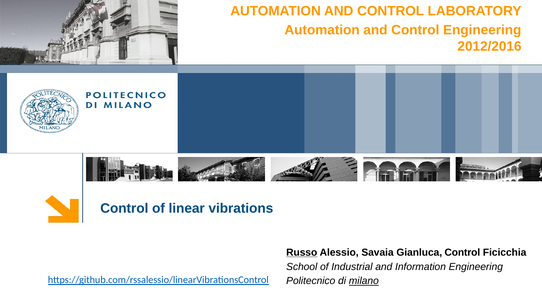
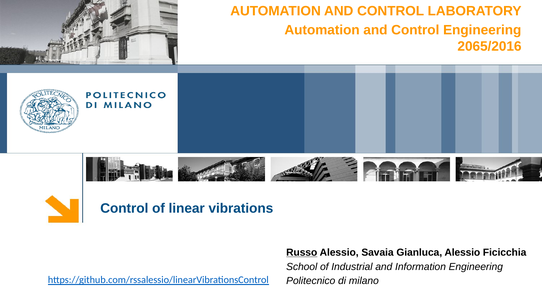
2012/2016: 2012/2016 -> 2065/2016
Gianluca Control: Control -> Alessio
milano underline: present -> none
